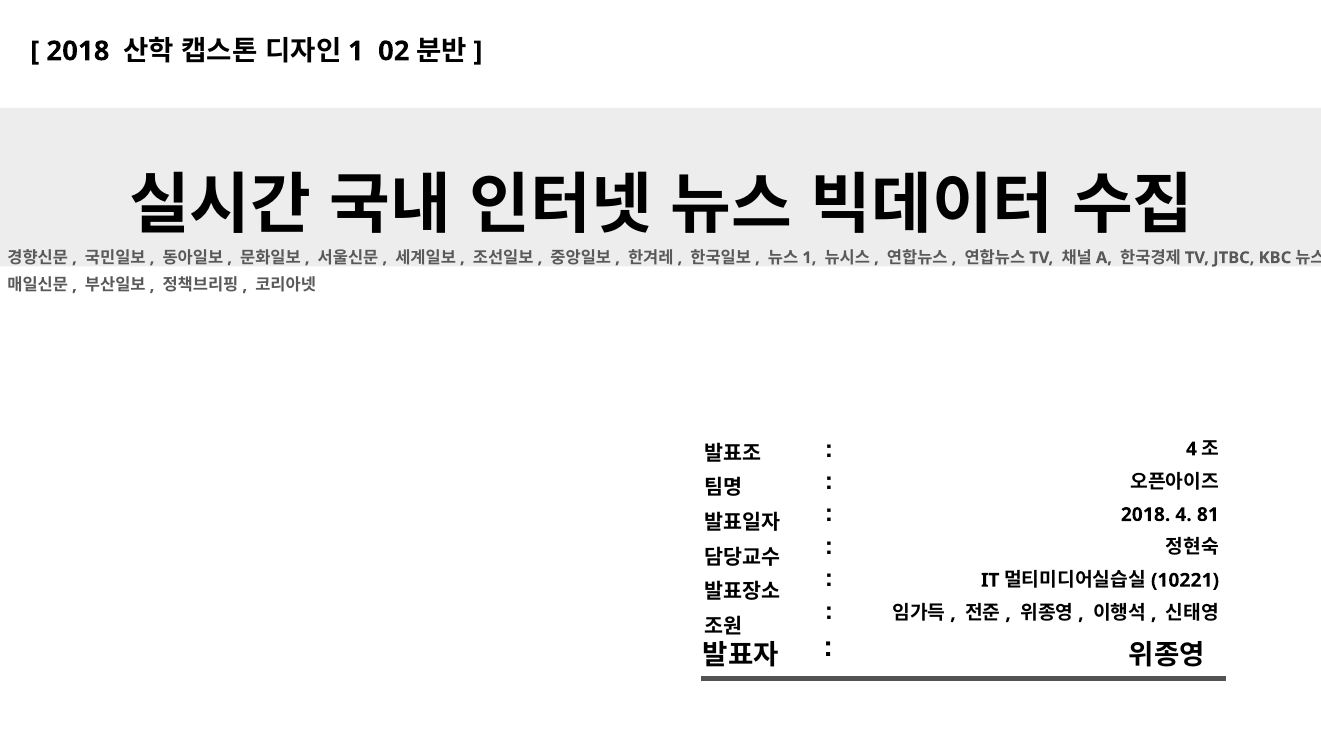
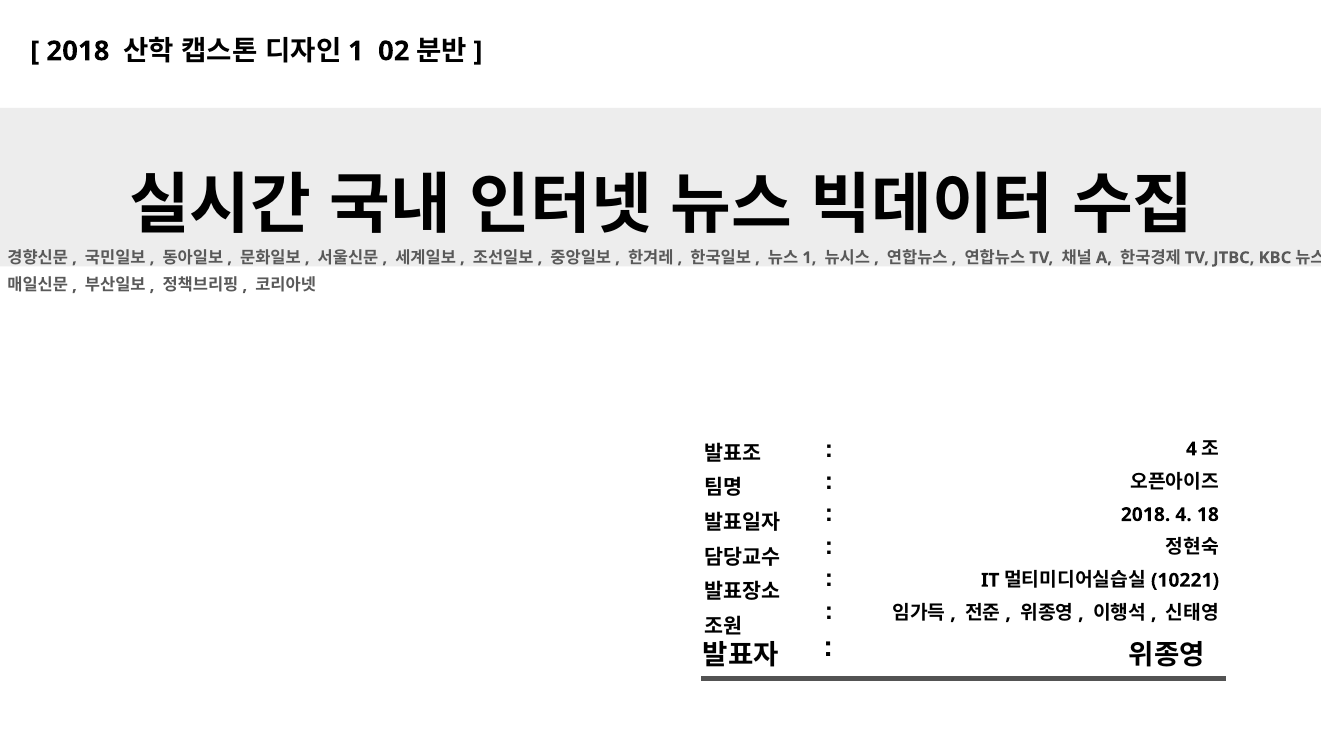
81: 81 -> 18
